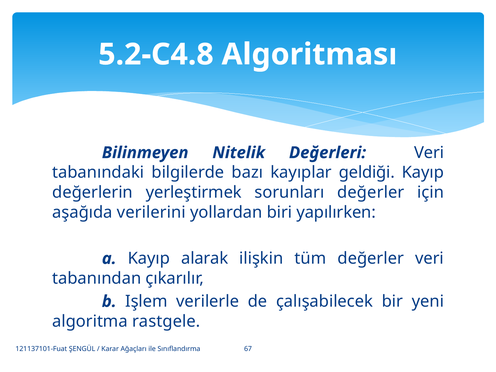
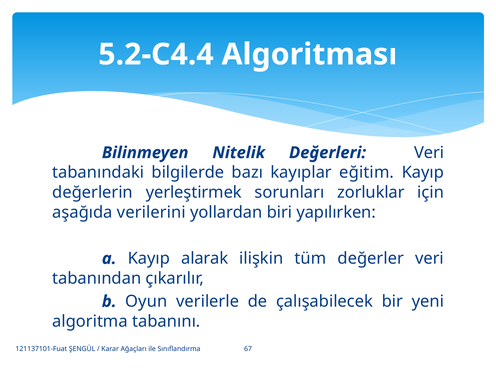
5.2-C4.8: 5.2-C4.8 -> 5.2-C4.4
geldiği: geldiği -> eğitim
sorunları değerler: değerler -> zorluklar
Işlem: Işlem -> Oyun
rastgele: rastgele -> tabanını
